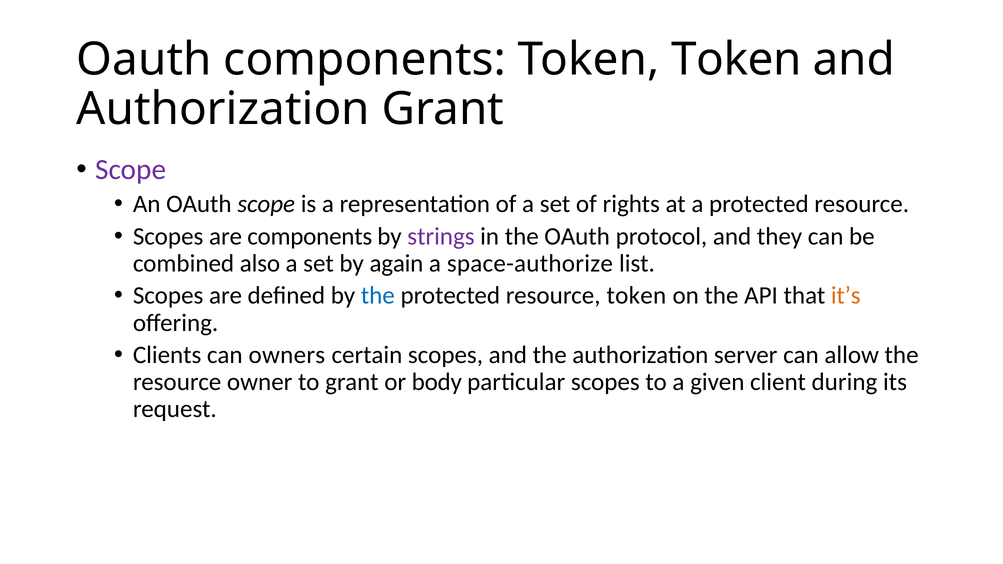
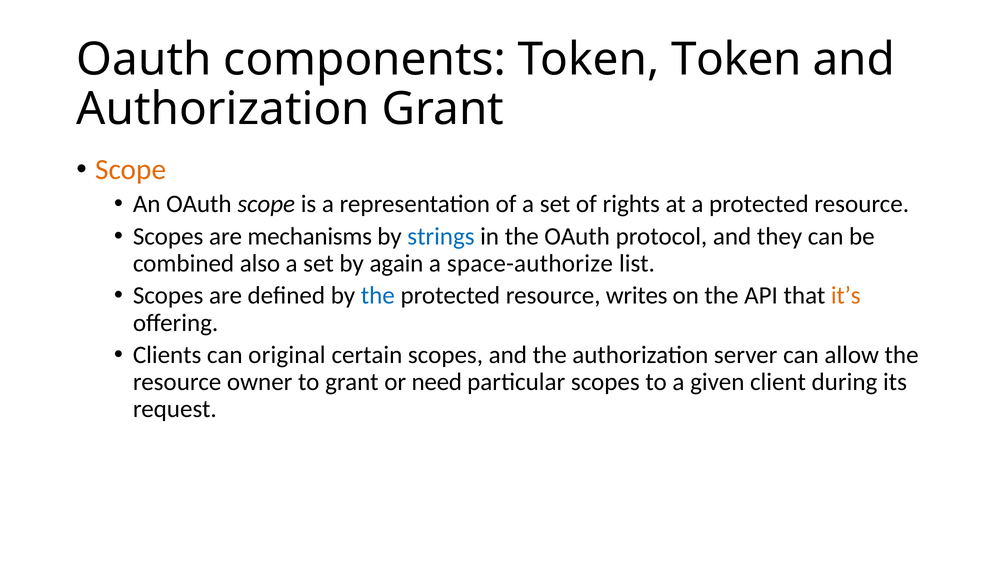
Scope at (131, 170) colour: purple -> orange
are components: components -> mechanisms
strings colour: purple -> blue
resource token: token -> writes
owners: owners -> original
body: body -> need
